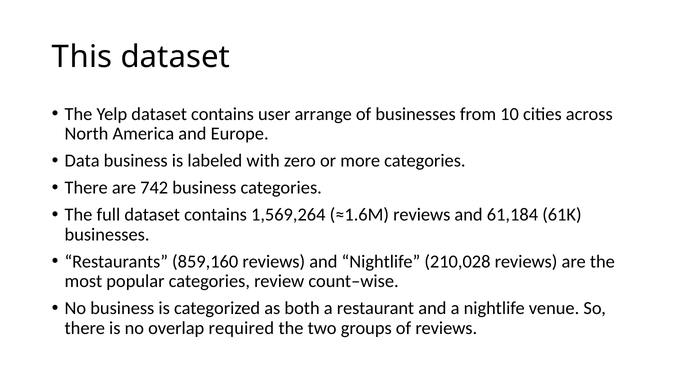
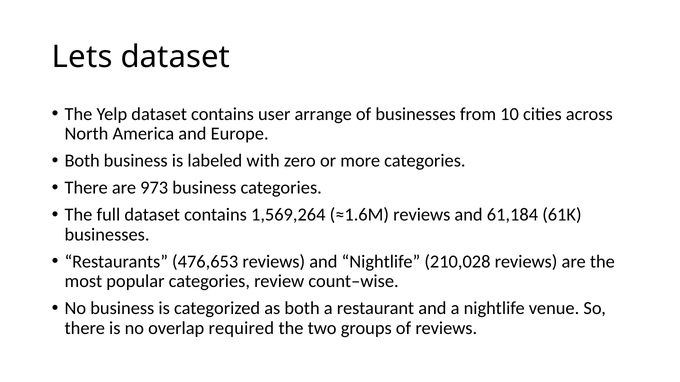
This: This -> Lets
Data at (82, 161): Data -> Both
742: 742 -> 973
859,160: 859,160 -> 476,653
